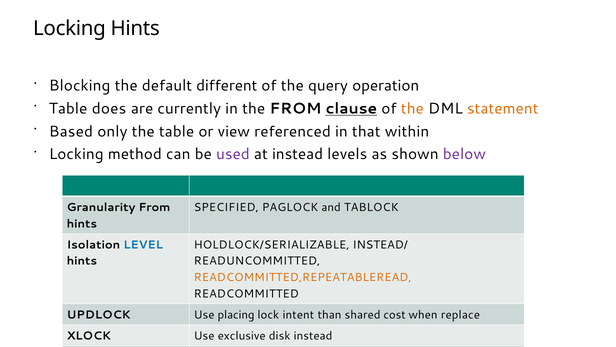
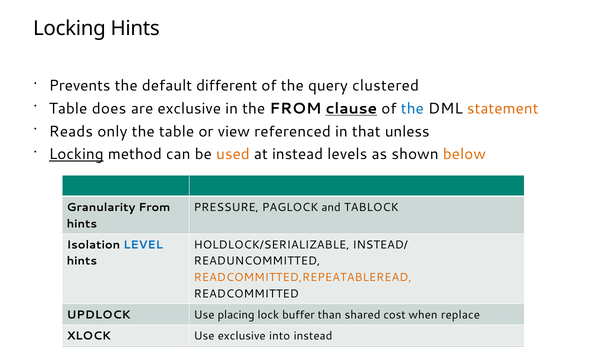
Blocking: Blocking -> Prevents
operation: operation -> clustered
are currently: currently -> exclusive
the at (412, 108) colour: orange -> blue
Based: Based -> Reads
within: within -> unless
Locking at (76, 154) underline: none -> present
used colour: purple -> orange
below colour: purple -> orange
SPECIFIED: SPECIFIED -> PRESSURE
intent: intent -> buffer
disk: disk -> into
